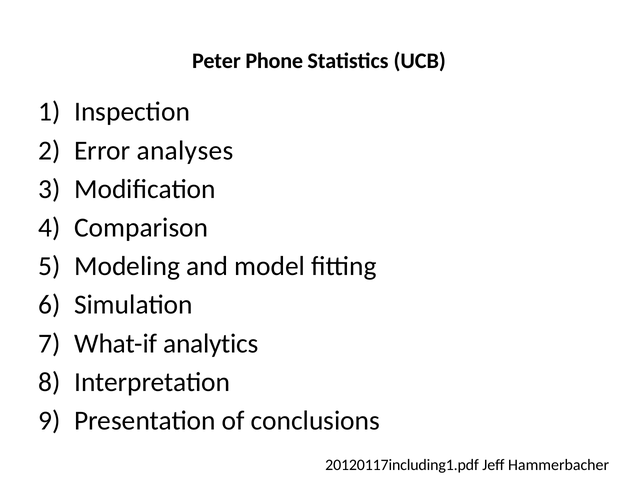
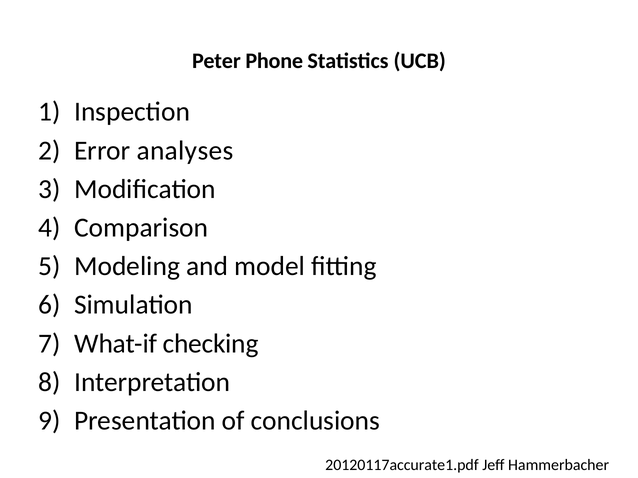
analytics: analytics -> checking
20120117including1.pdf: 20120117including1.pdf -> 20120117accurate1.pdf
